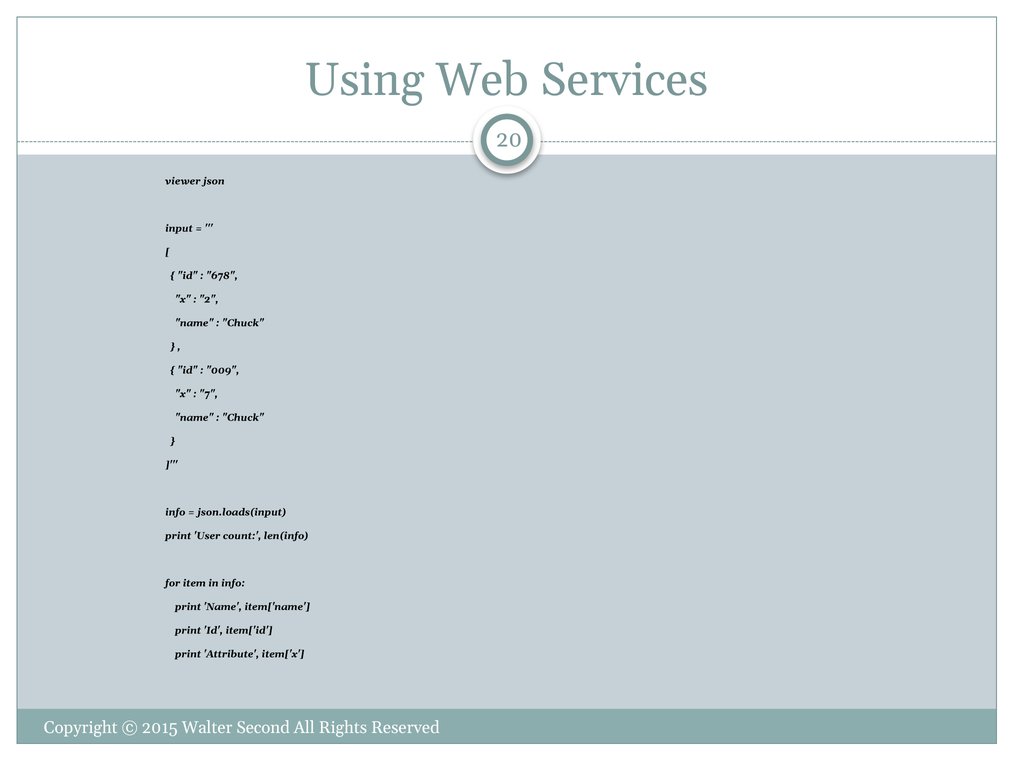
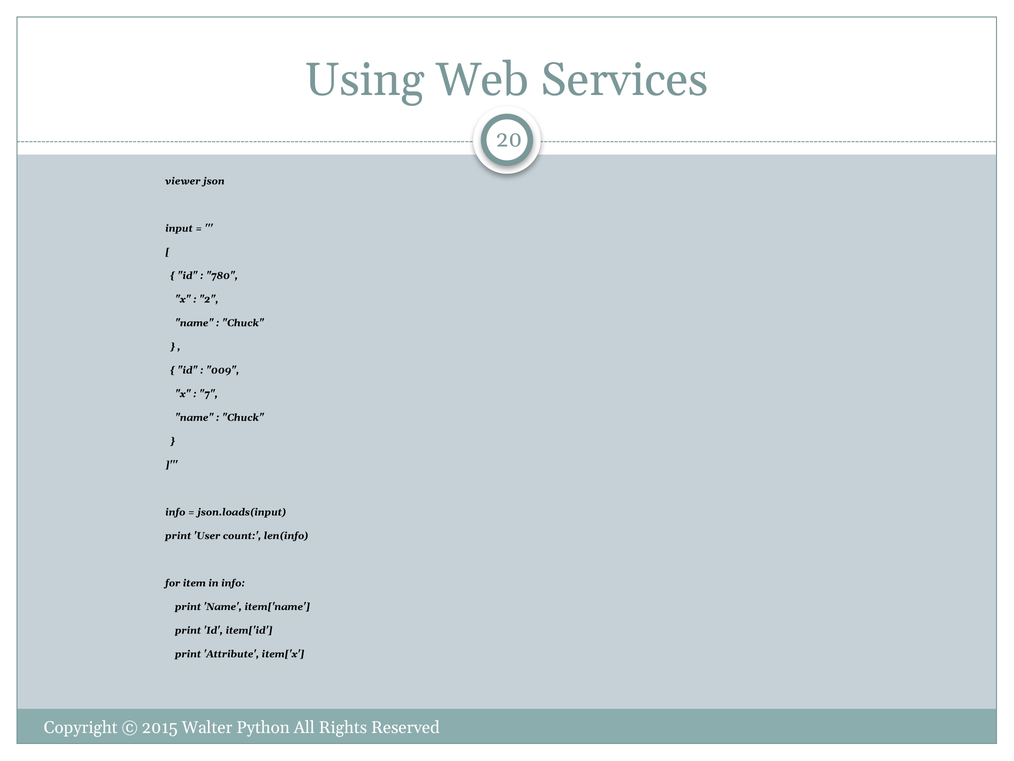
678: 678 -> 780
Second: Second -> Python
